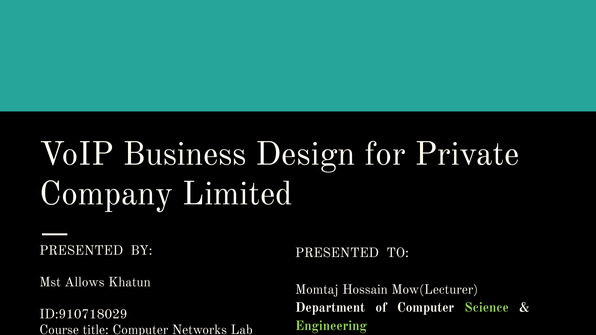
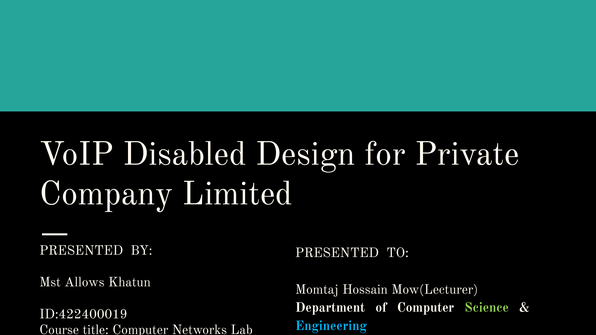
Business: Business -> Disabled
ID:910718029: ID:910718029 -> ID:422400019
Engineering colour: light green -> light blue
